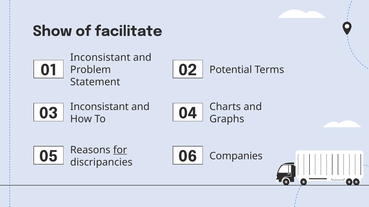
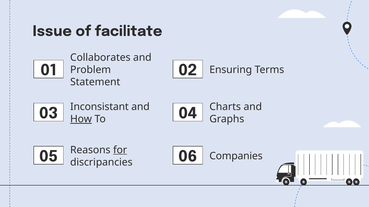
Show: Show -> Issue
Inconsistant at (100, 58): Inconsistant -> Collaborates
Potential: Potential -> Ensuring
How underline: none -> present
